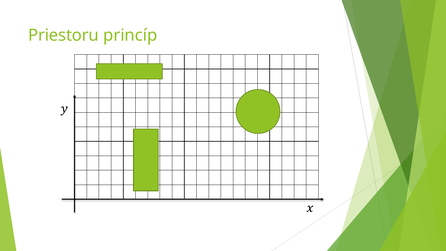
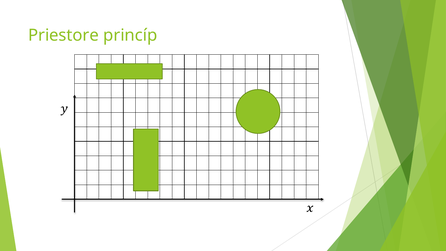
Priestoru: Priestoru -> Priestore
